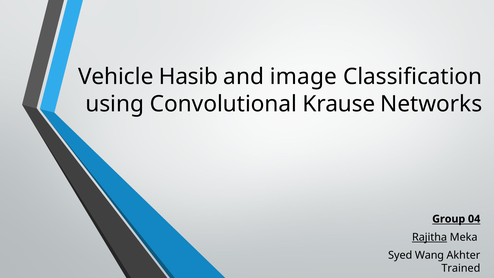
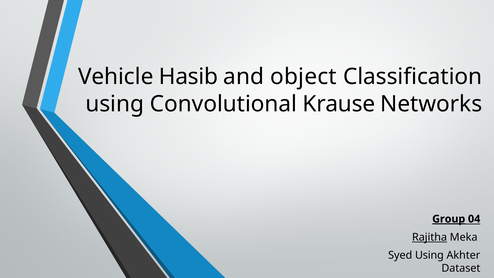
image: image -> object
Group underline: none -> present
Syed Wang: Wang -> Using
Trained: Trained -> Dataset
